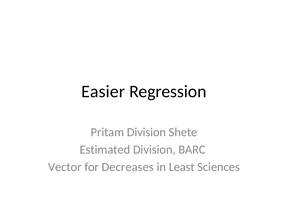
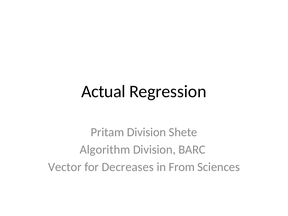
Easier: Easier -> Actual
Estimated: Estimated -> Algorithm
Least: Least -> From
